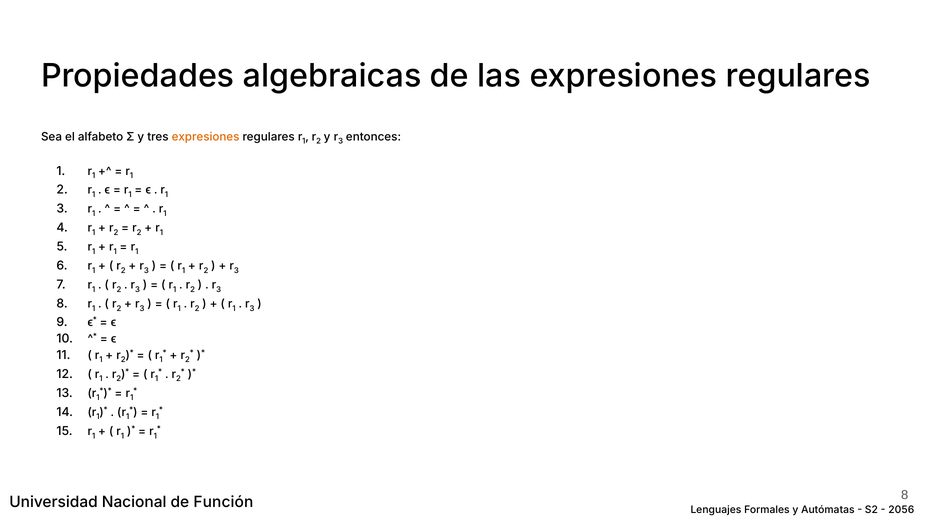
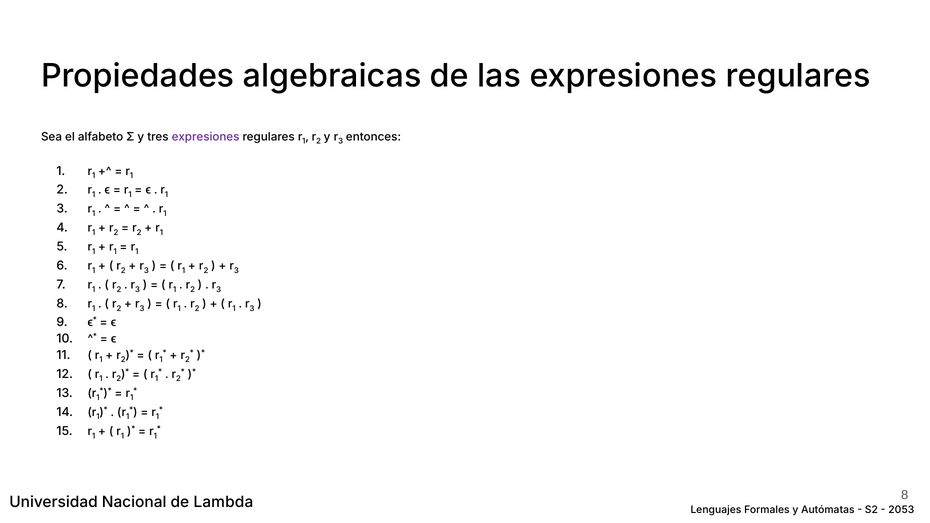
expresiones at (206, 137) colour: orange -> purple
Función: Función -> Lambda
2056: 2056 -> 2053
